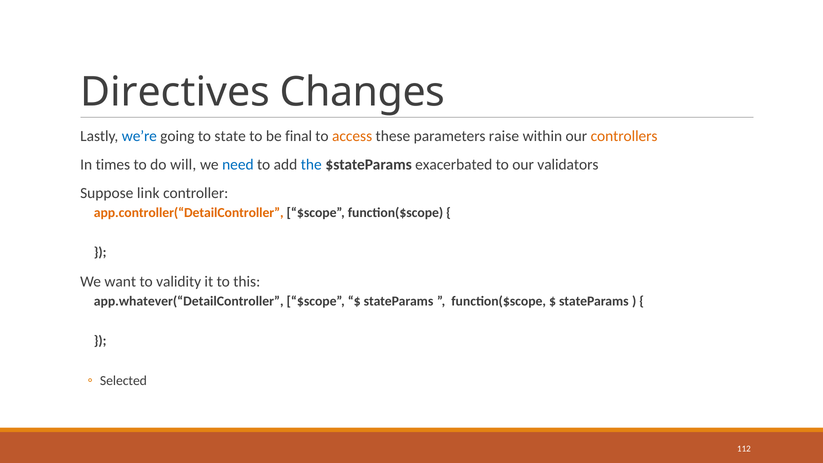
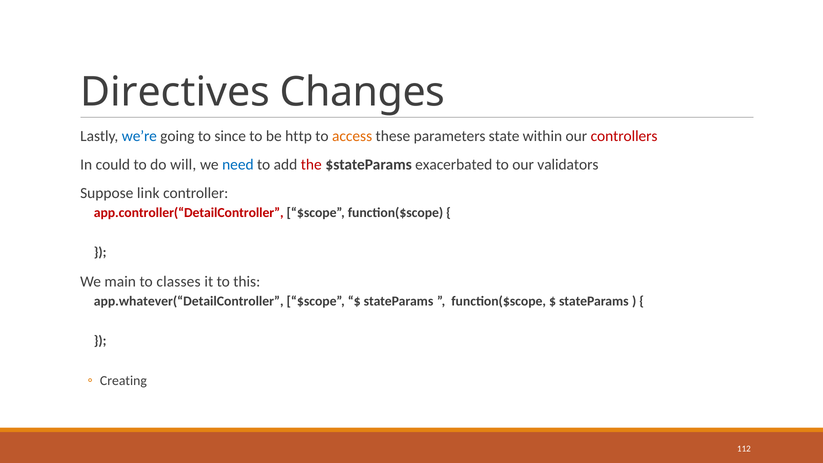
state: state -> since
final: final -> http
raise: raise -> state
controllers colour: orange -> red
times: times -> could
the colour: blue -> red
app.controller(“DetailController colour: orange -> red
want: want -> main
validity: validity -> classes
Selected: Selected -> Creating
